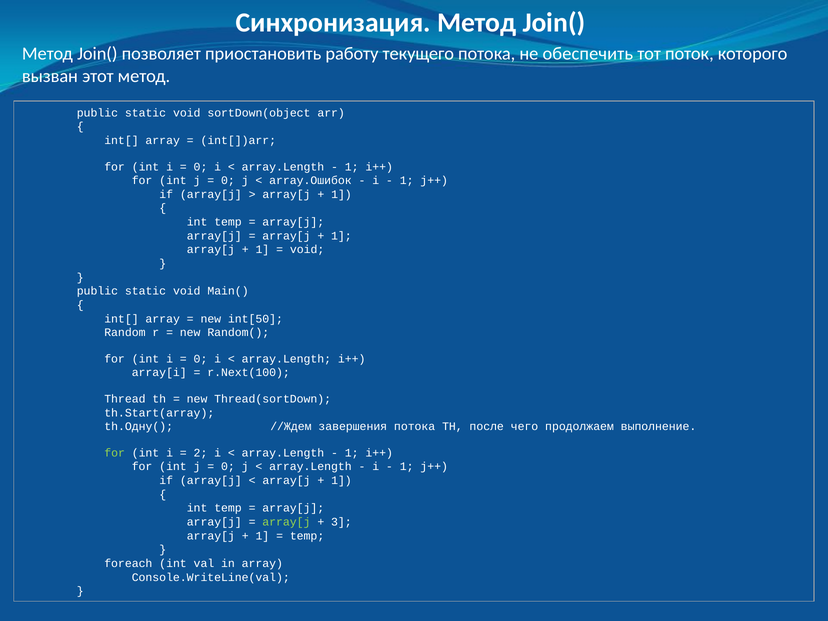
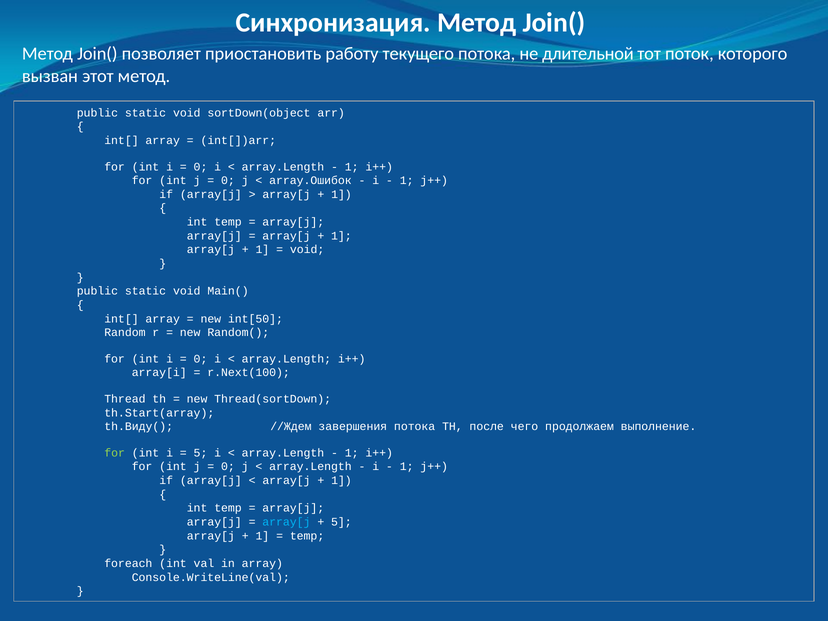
обеспечить: обеспечить -> длительной
th.Одну(: th.Одну( -> th.Виду(
2 at (201, 453): 2 -> 5
array[j at (286, 522) colour: light green -> light blue
3 at (341, 522): 3 -> 5
